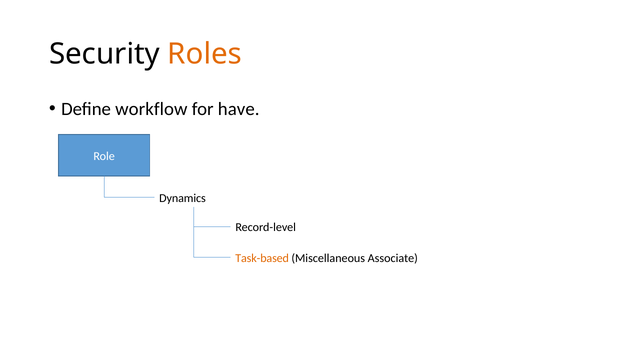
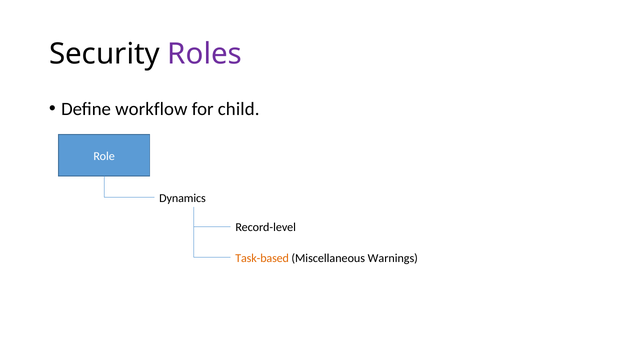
Roles colour: orange -> purple
have: have -> child
Associate: Associate -> Warnings
